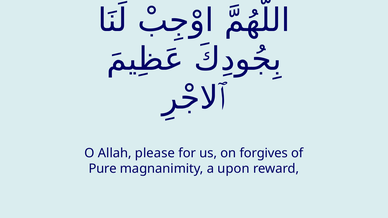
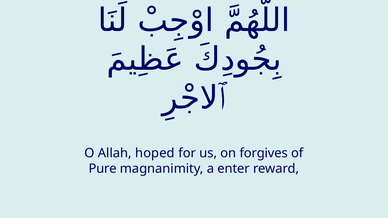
please: please -> hoped
upon: upon -> enter
